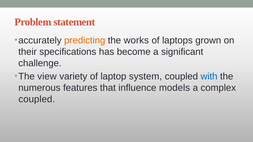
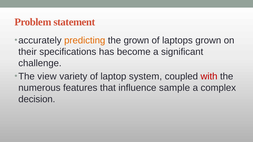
the works: works -> grown
with colour: blue -> red
models: models -> sample
coupled at (37, 99): coupled -> decision
